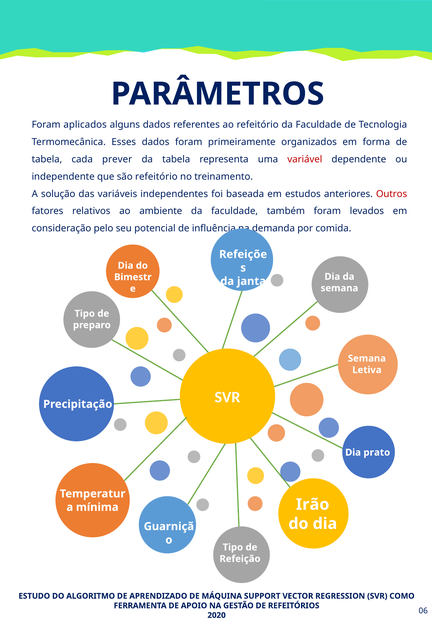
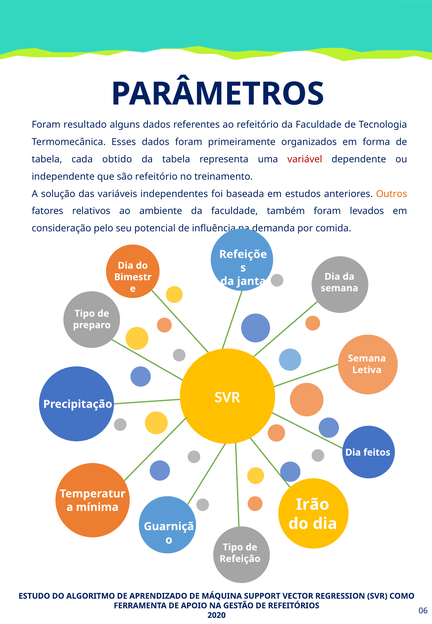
aplicados: aplicados -> resultado
prever: prever -> obtido
Outros colour: red -> orange
prato: prato -> feitos
